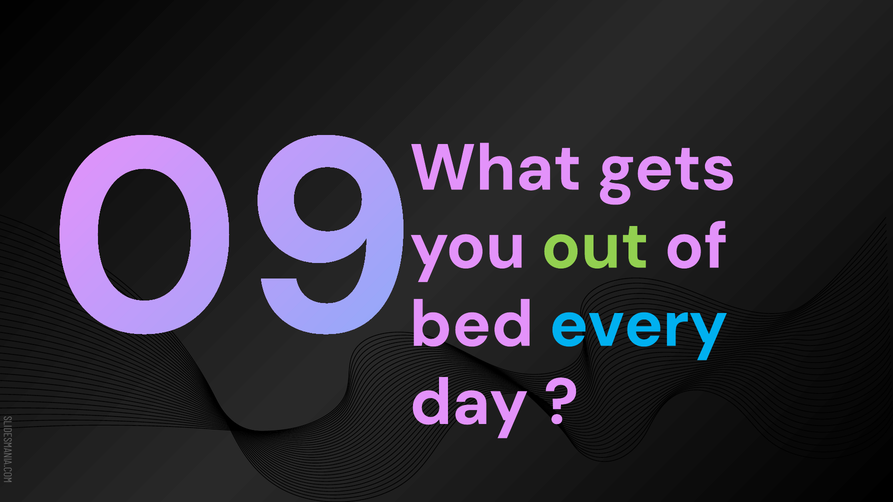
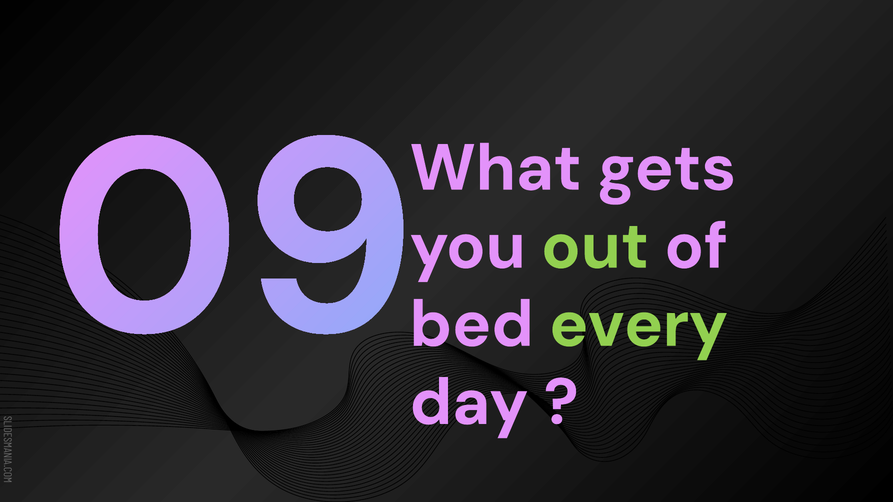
every colour: light blue -> light green
